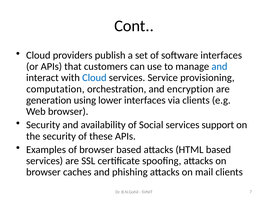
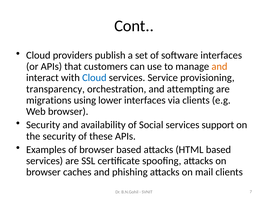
and at (219, 66) colour: blue -> orange
computation: computation -> transparency
encryption: encryption -> attempting
generation: generation -> migrations
